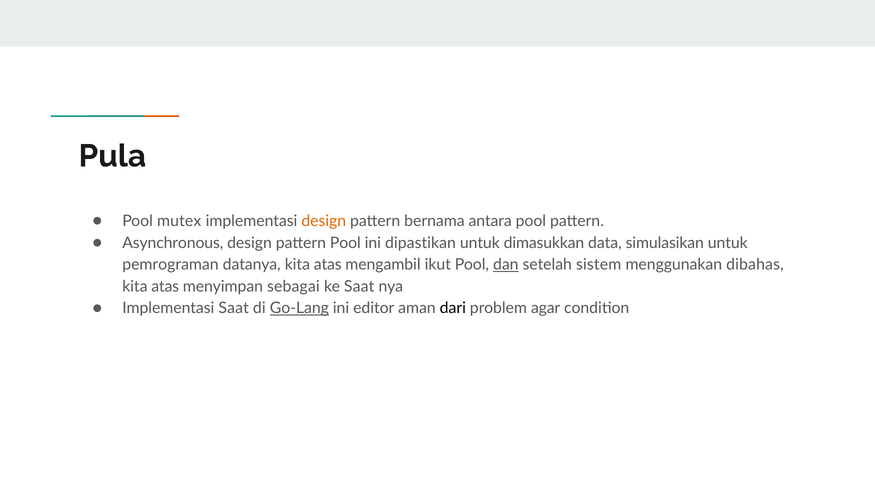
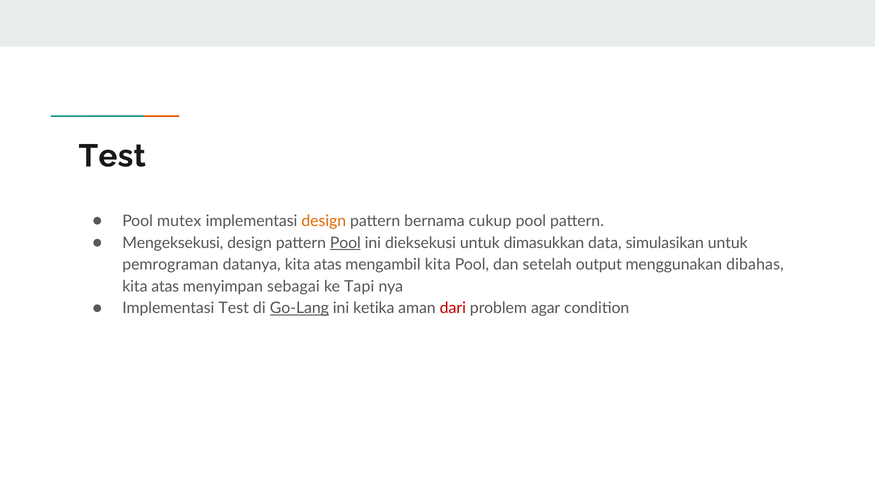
Pula at (112, 156): Pula -> Test
antara: antara -> cukup
Asynchronous: Asynchronous -> Mengeksekusi
Pool at (345, 243) underline: none -> present
dipastikan: dipastikan -> dieksekusi
mengambil ikut: ikut -> kita
dan underline: present -> none
sistem: sistem -> output
ke Saat: Saat -> Tapi
Implementasi Saat: Saat -> Test
editor: editor -> ketika
dari colour: black -> red
